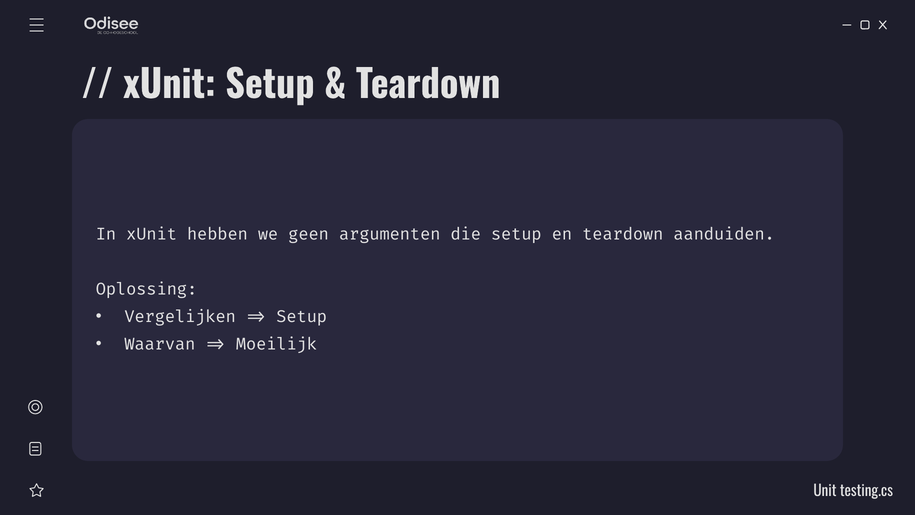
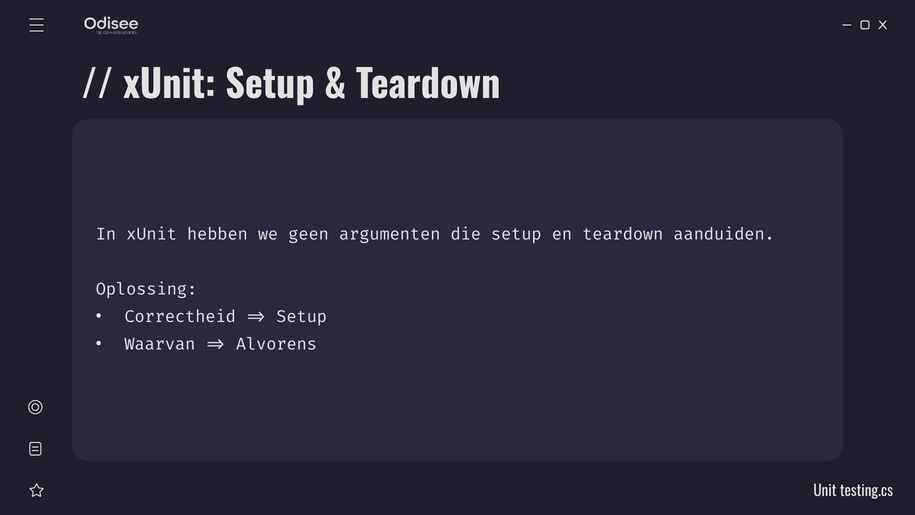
Vergelijken: Vergelijken -> Correctheid
Moeilijk: Moeilijk -> Alvorens
